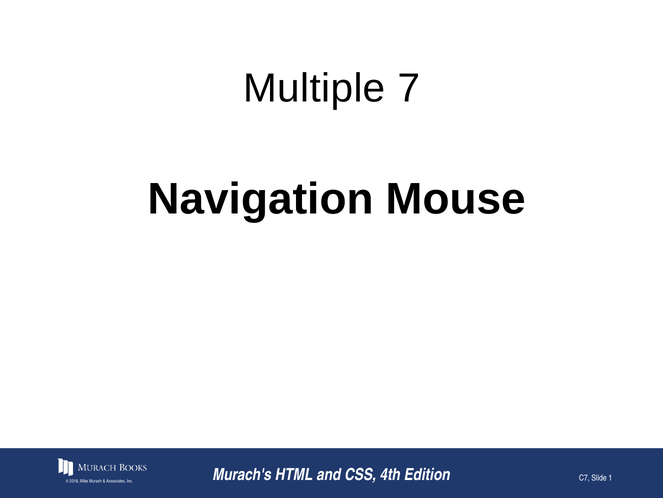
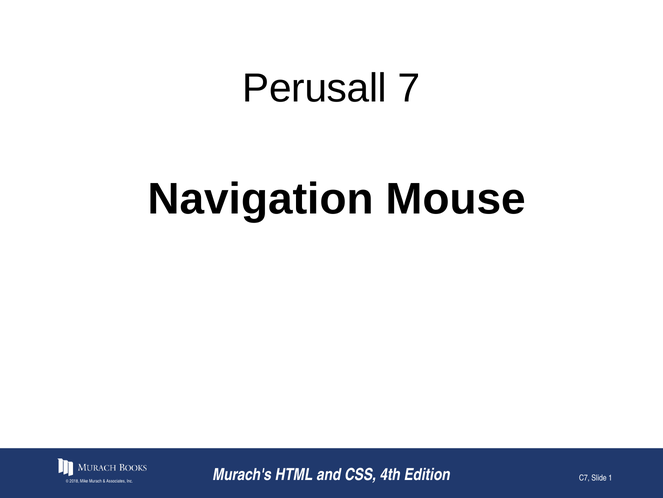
Multiple: Multiple -> Perusall
